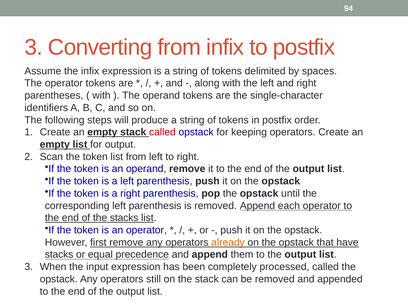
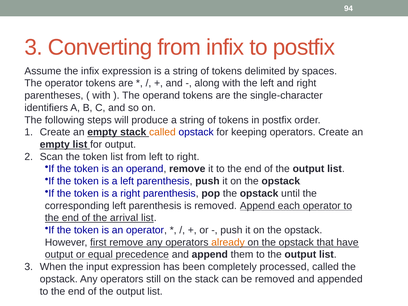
called at (162, 132) colour: red -> orange
the stacks: stacks -> arrival
stacks at (59, 255): stacks -> output
